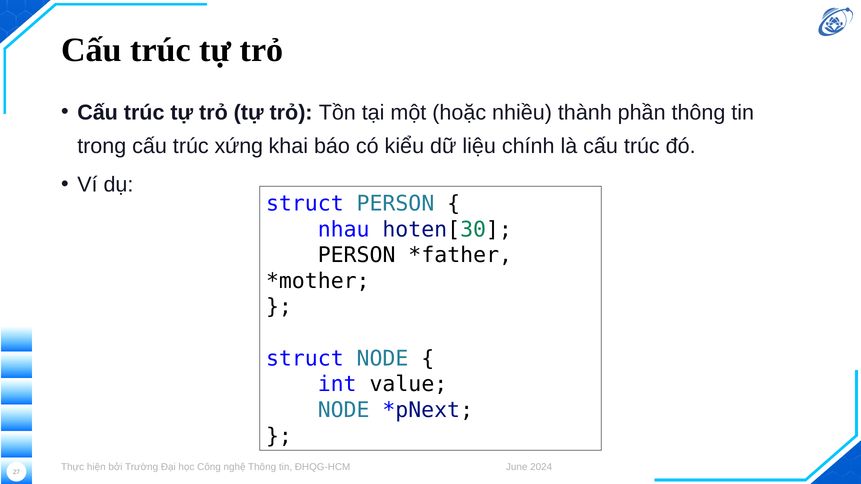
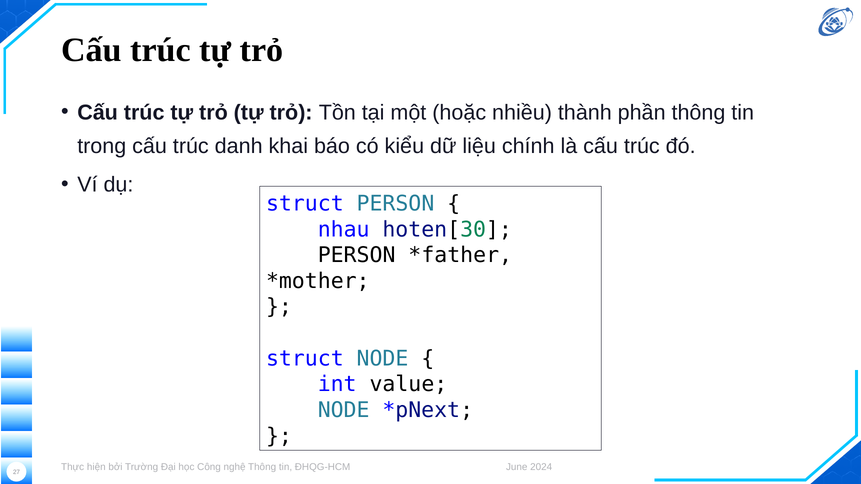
xứng: xứng -> danh
